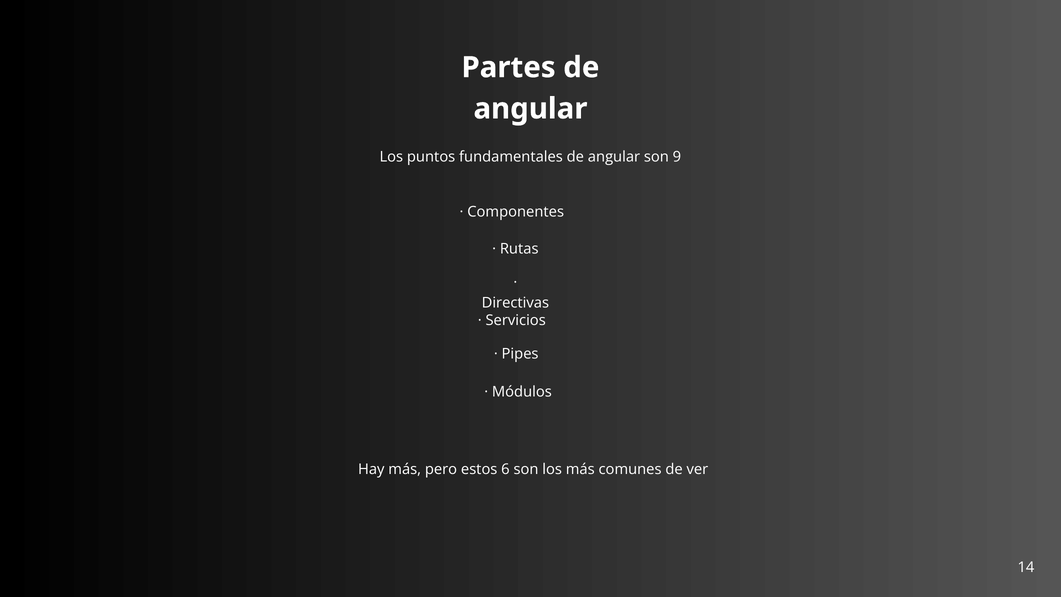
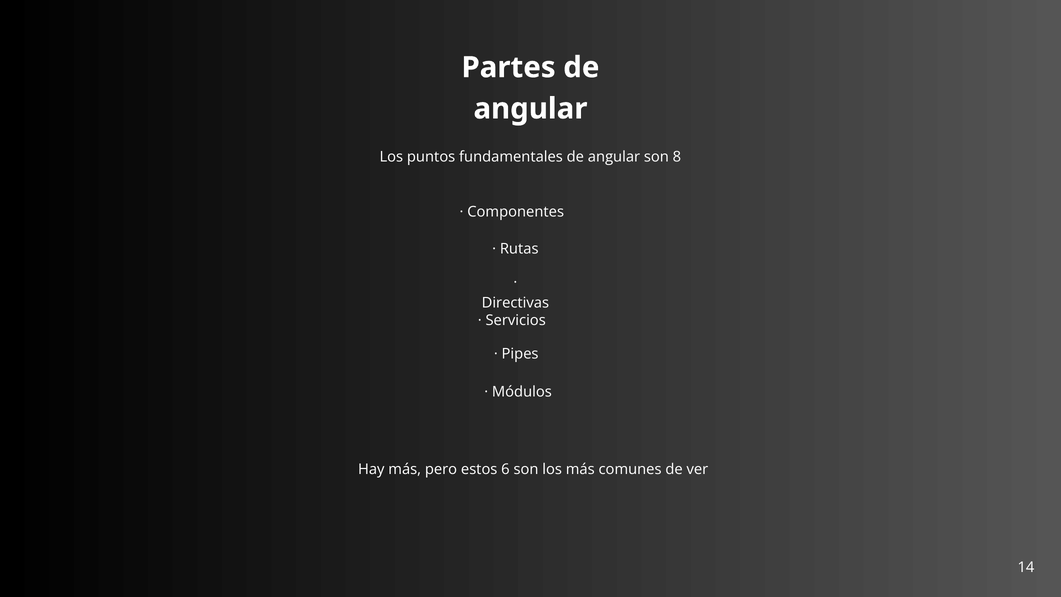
9: 9 -> 8
